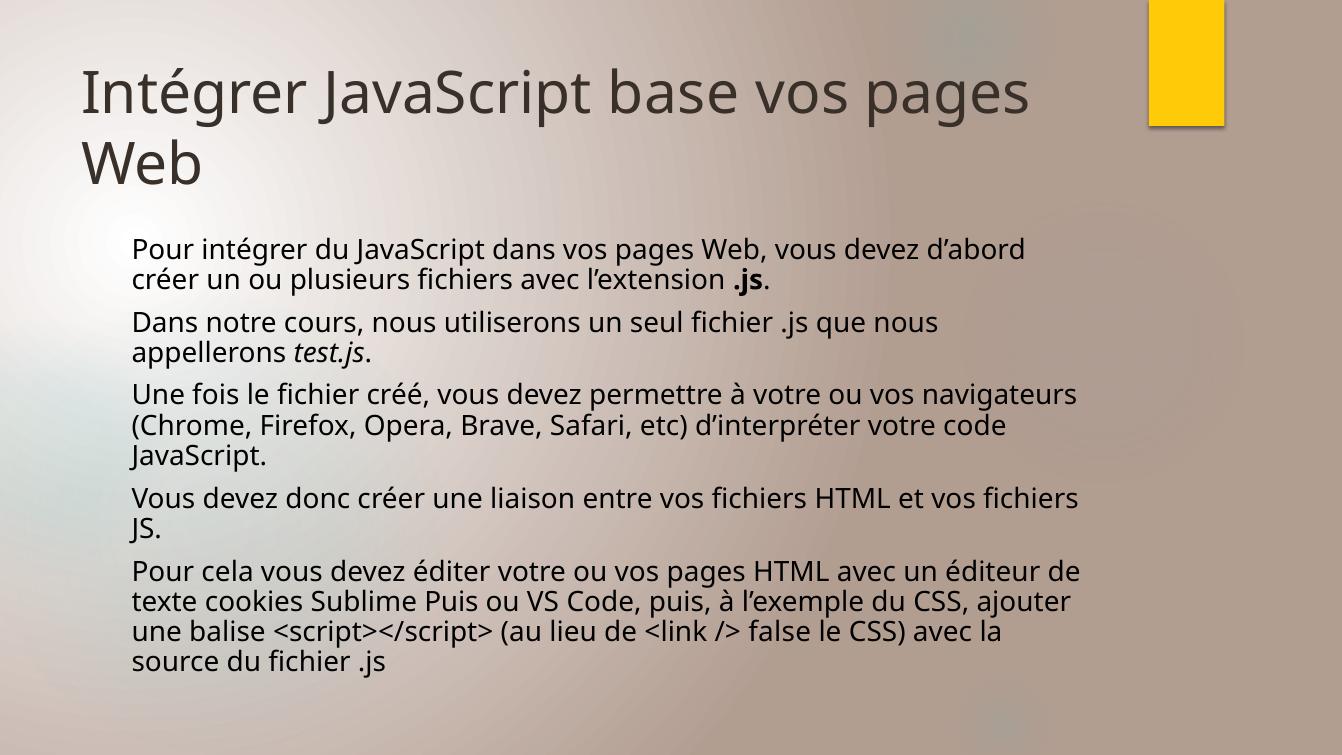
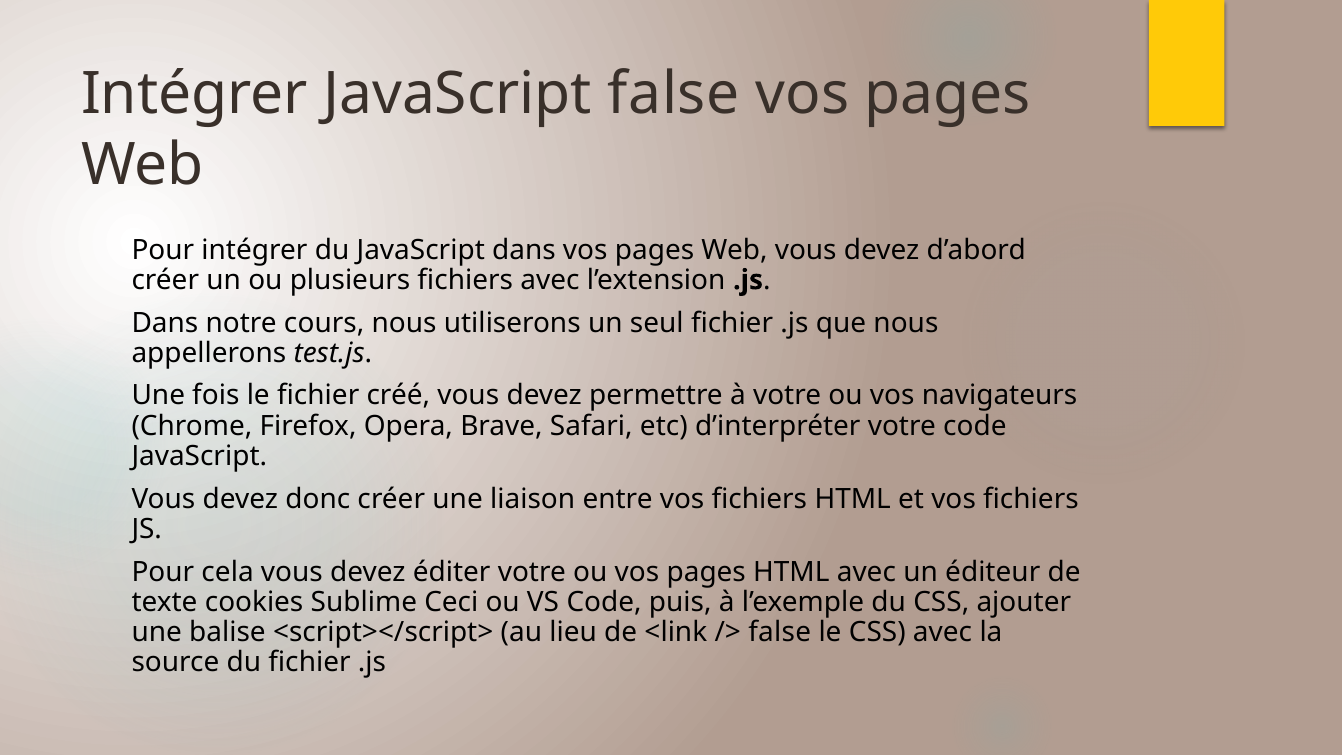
JavaScript base: base -> false
Sublime Puis: Puis -> Ceci
